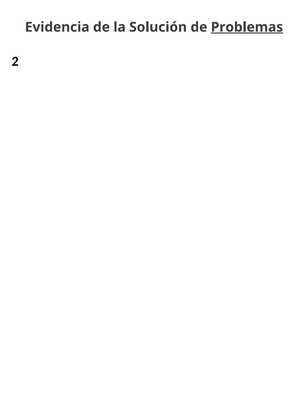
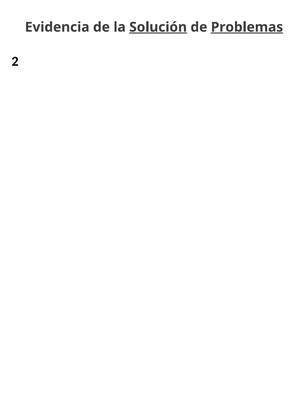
Solución underline: none -> present
